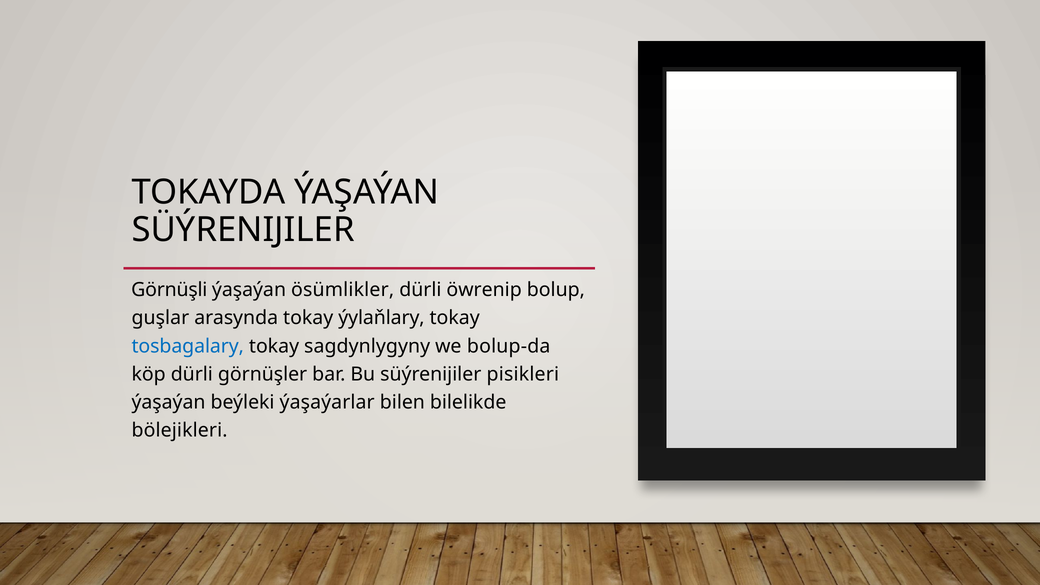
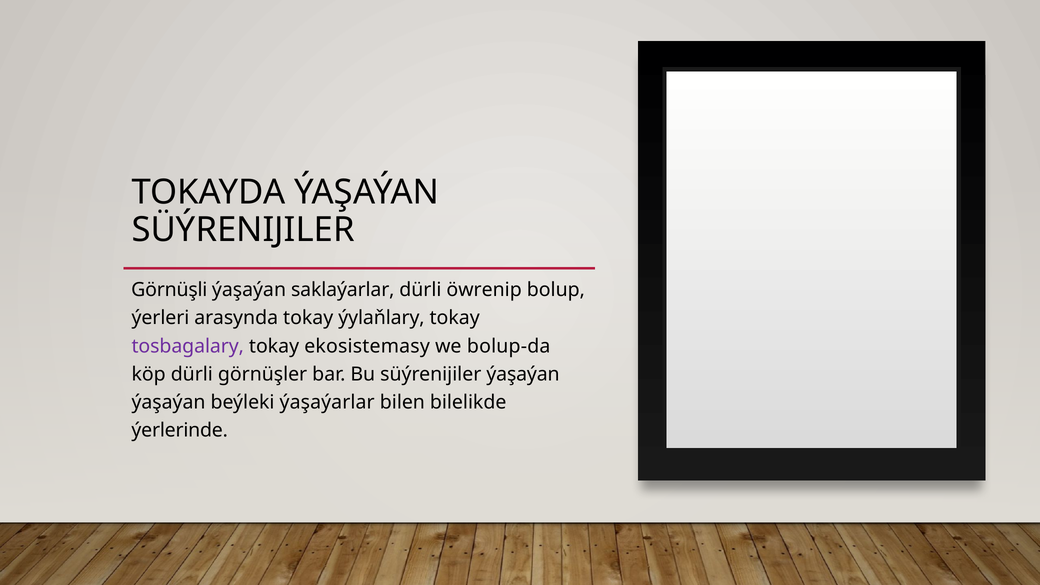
ösümlikler: ösümlikler -> saklaýarlar
guşlar: guşlar -> ýerleri
tosbagalary colour: blue -> purple
sagdynlygyny: sagdynlygyny -> ekosistemasy
süýrenijiler pisikleri: pisikleri -> ýaşaýan
bölejikleri: bölejikleri -> ýerlerinde
